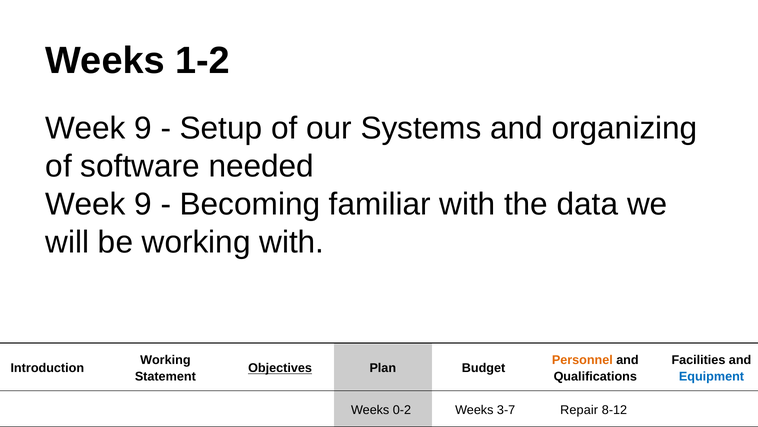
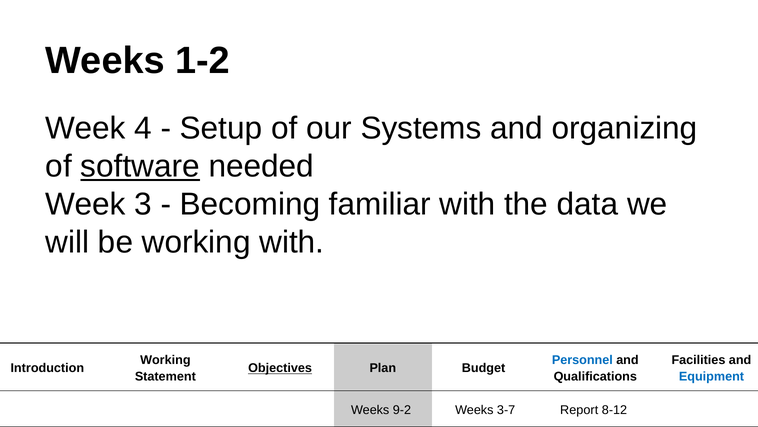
9 at (143, 128): 9 -> 4
software underline: none -> present
9 at (143, 204): 9 -> 3
Personnel colour: orange -> blue
0-2: 0-2 -> 9-2
Repair: Repair -> Report
